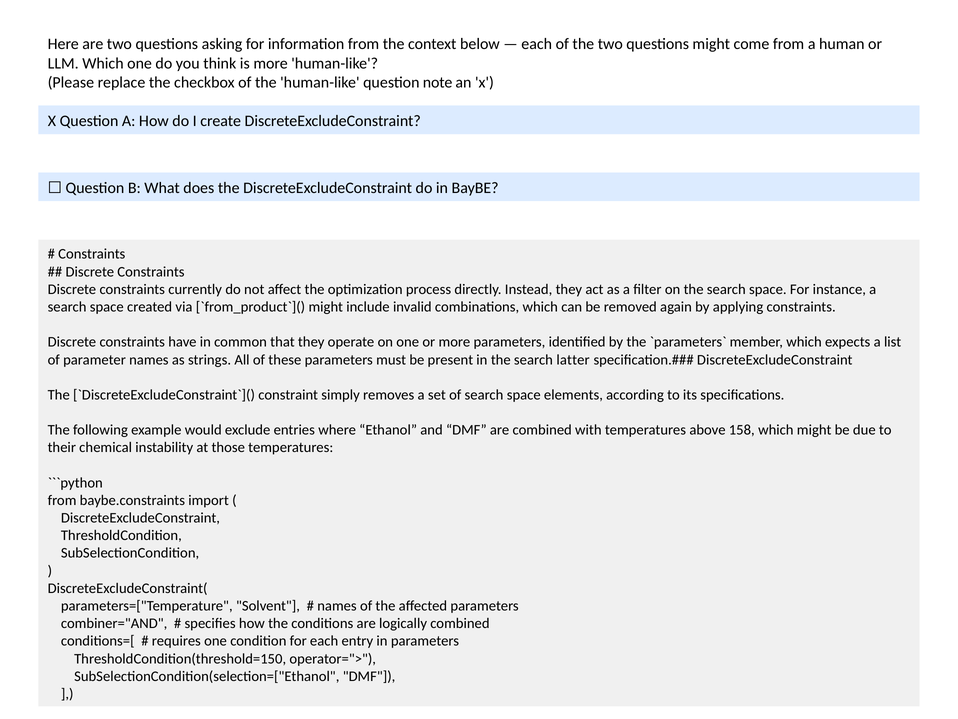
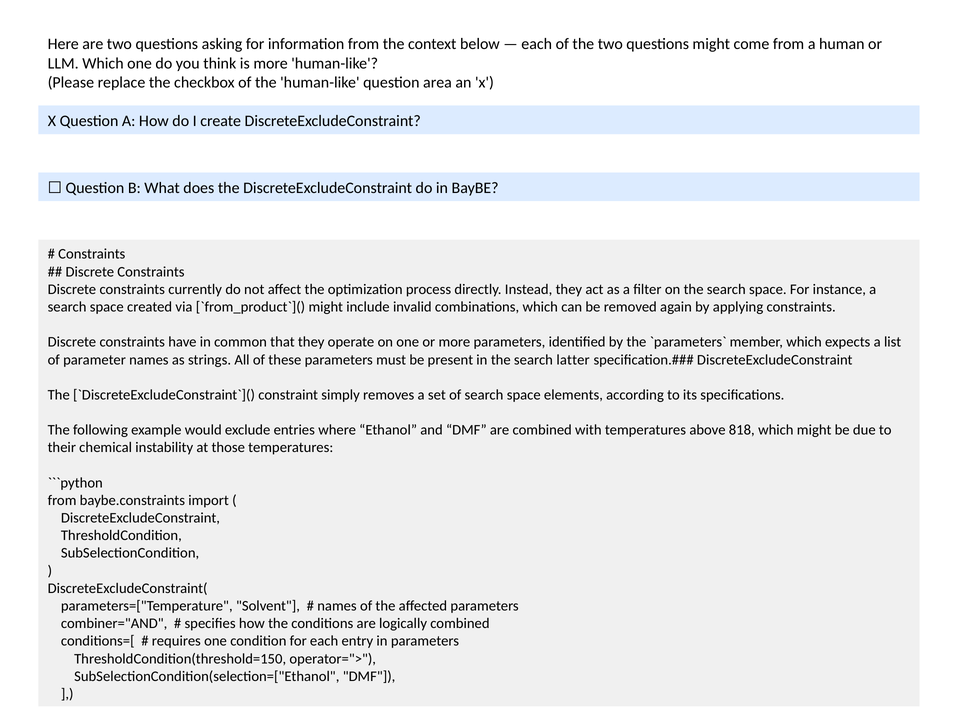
note: note -> area
158: 158 -> 818
